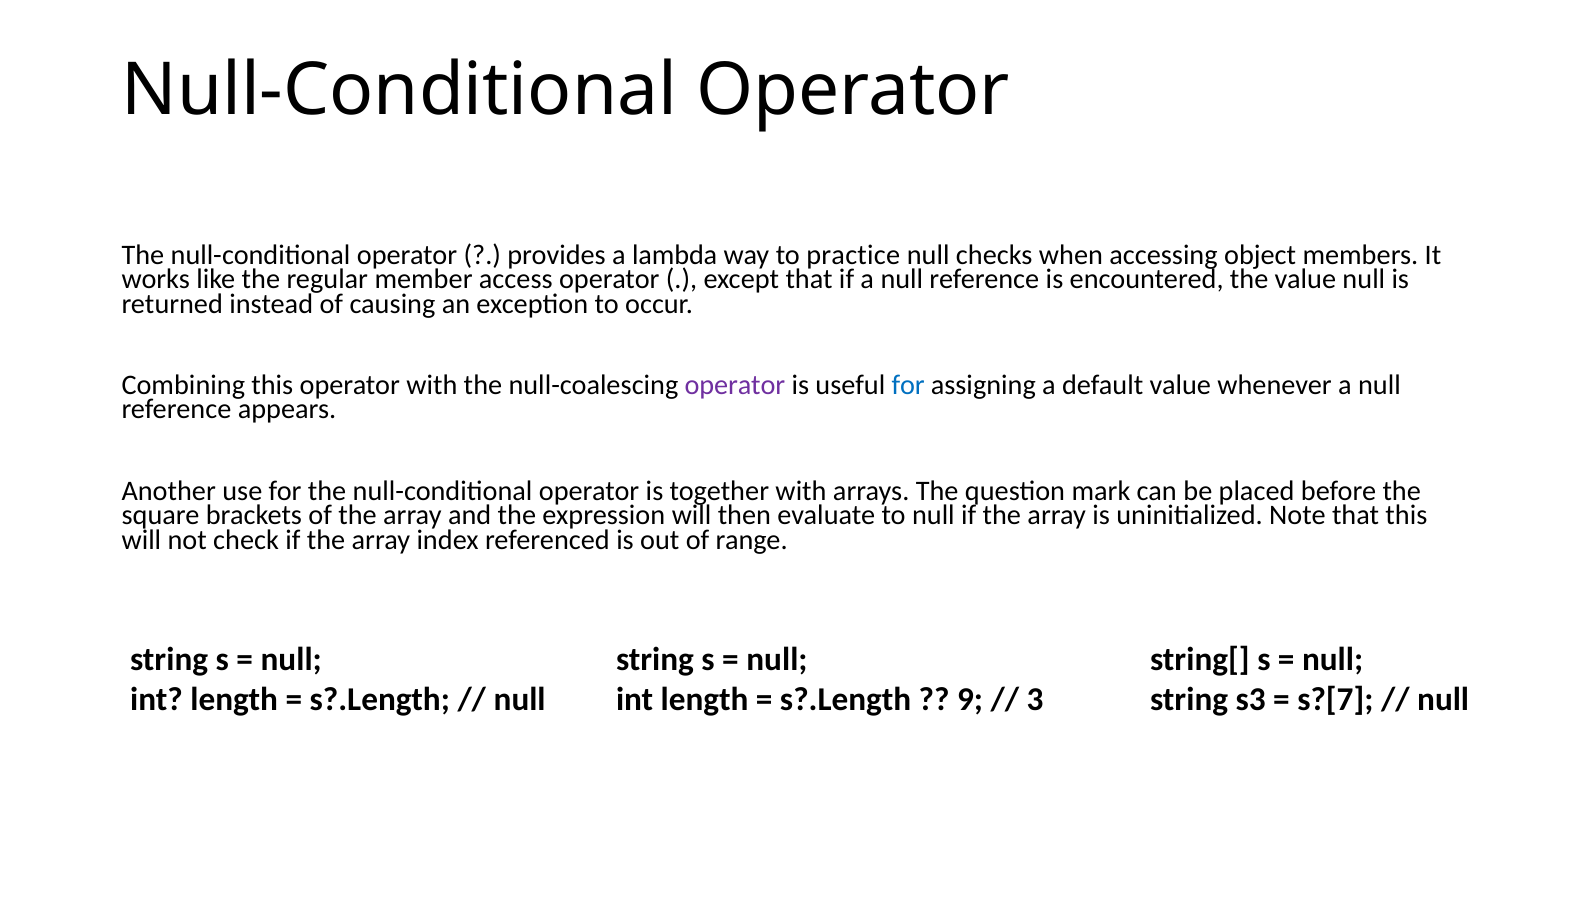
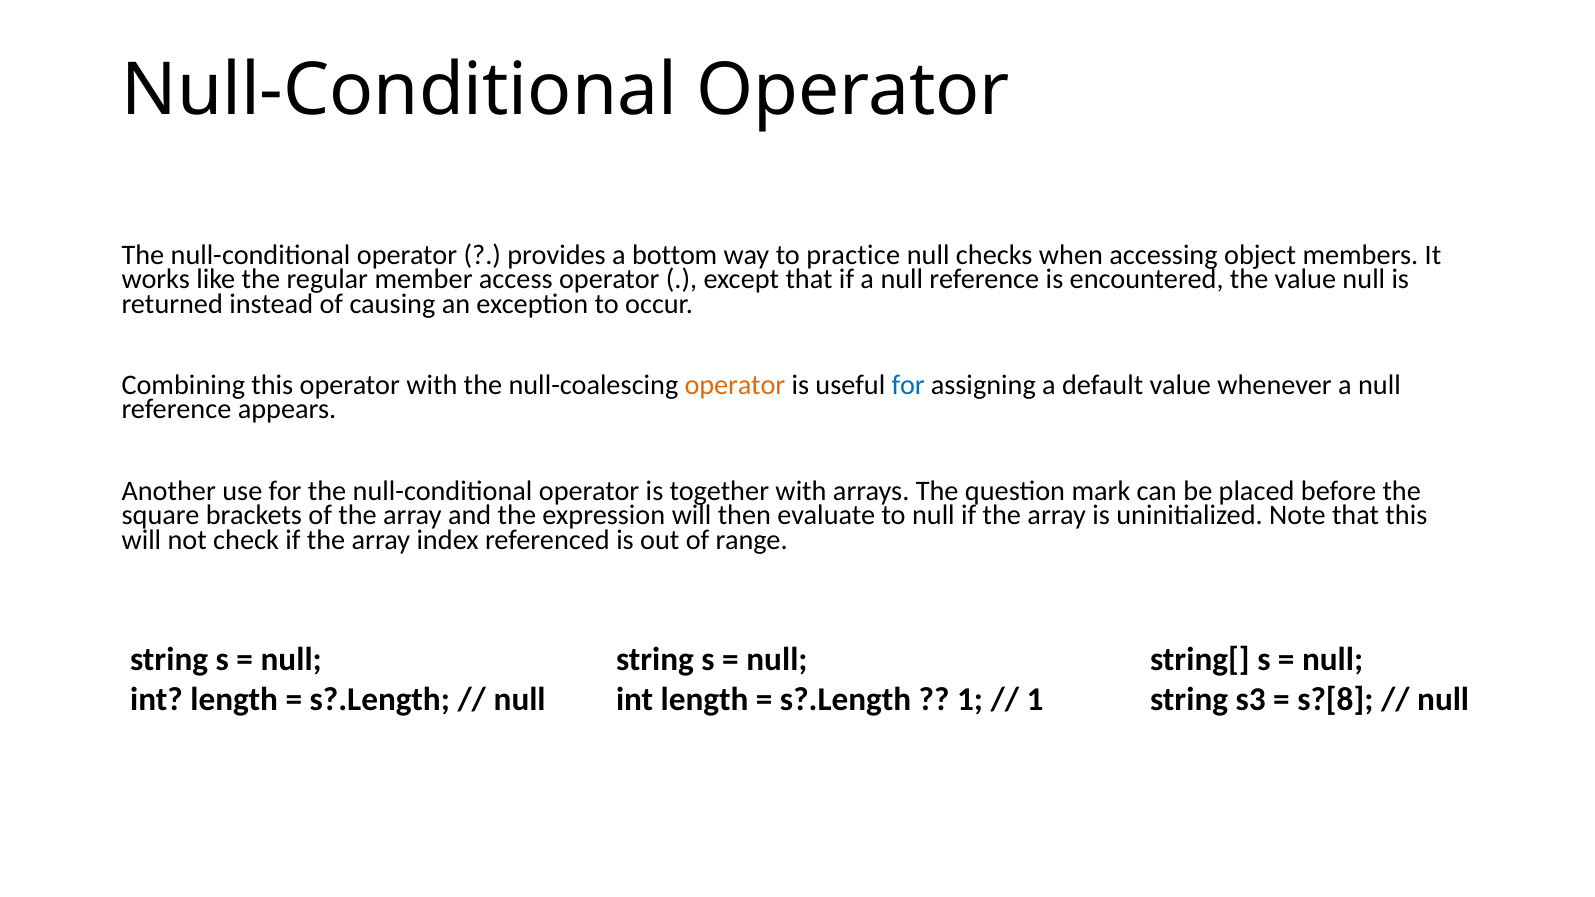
lambda: lambda -> bottom
operator at (735, 385) colour: purple -> orange
9 at (970, 699): 9 -> 1
3 at (1035, 699): 3 -> 1
s?[7: s?[7 -> s?[8
